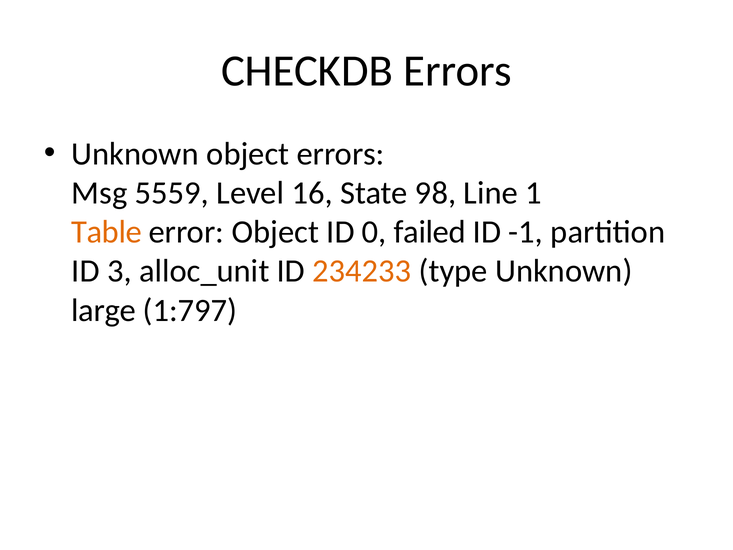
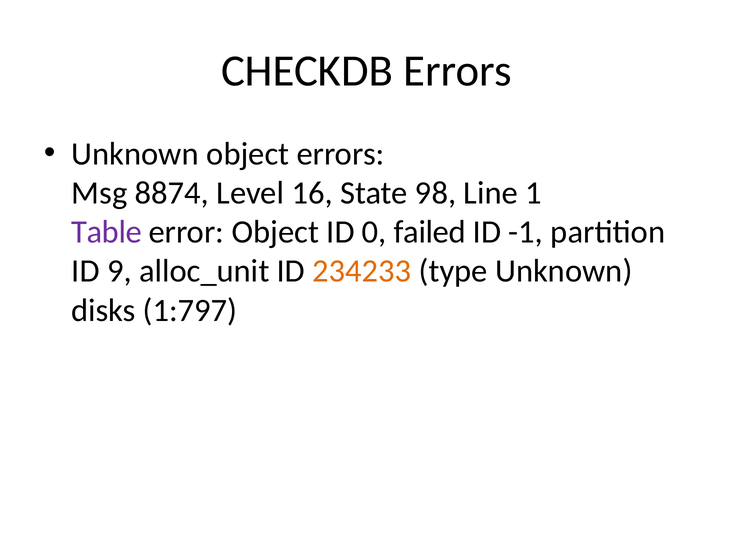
5559: 5559 -> 8874
Table colour: orange -> purple
3: 3 -> 9
large: large -> disks
